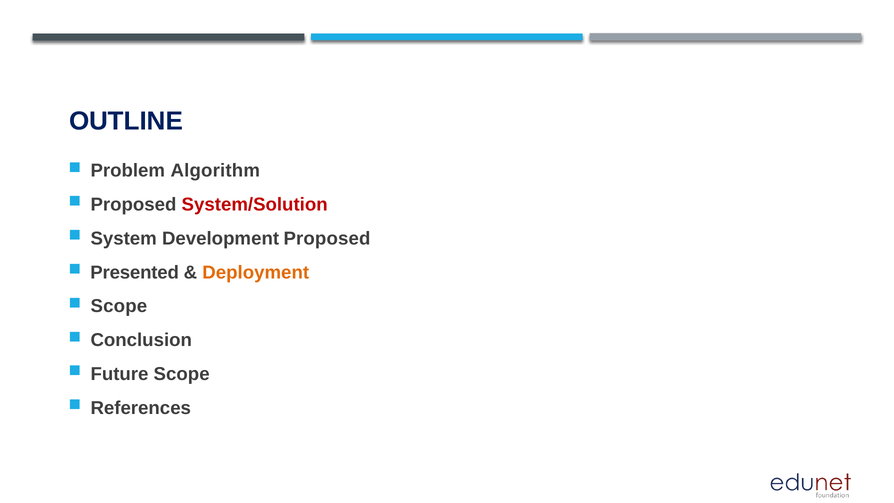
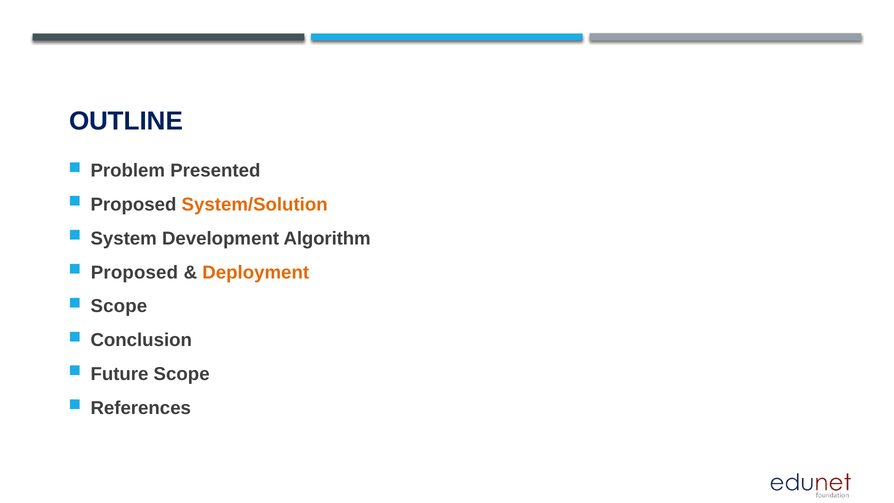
Algorithm: Algorithm -> Presented
System/Solution colour: red -> orange
Development Proposed: Proposed -> Algorithm
Presented at (135, 272): Presented -> Proposed
